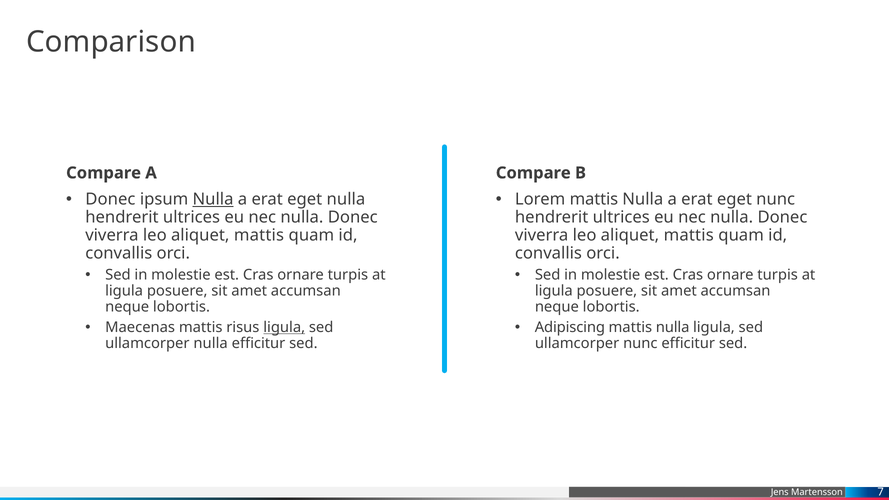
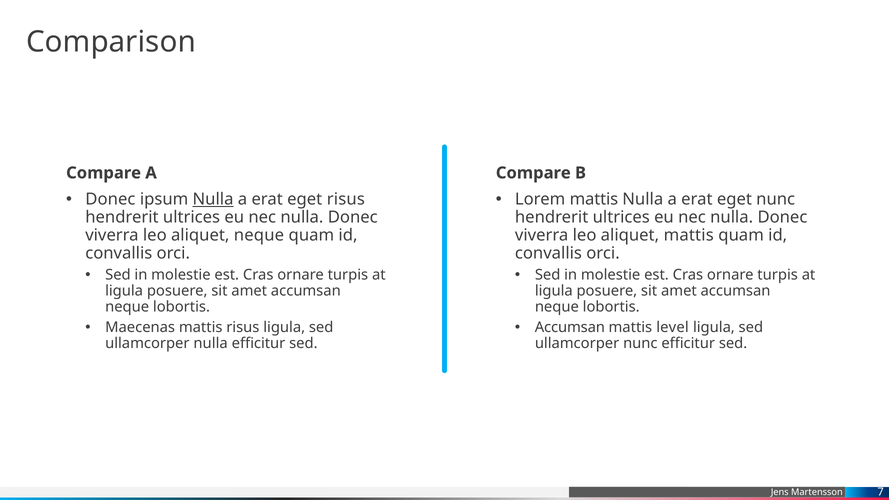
eget nulla: nulla -> risus
mattis at (259, 235): mattis -> neque
ligula at (284, 327) underline: present -> none
Adipiscing at (570, 327): Adipiscing -> Accumsan
nulla at (673, 327): nulla -> level
